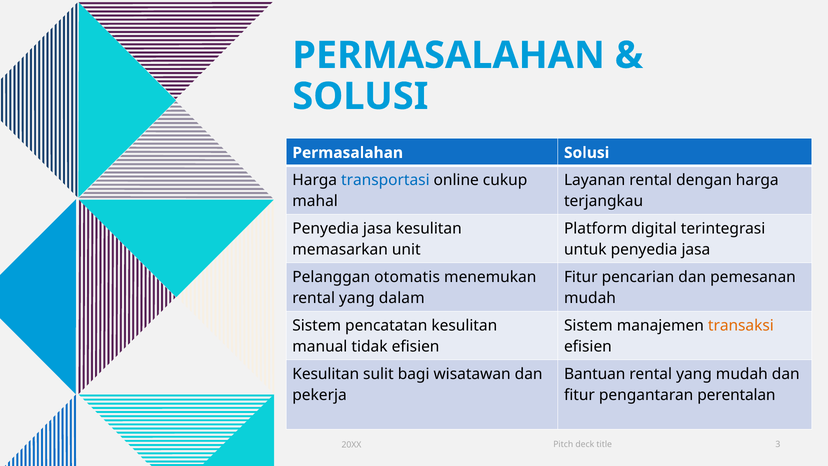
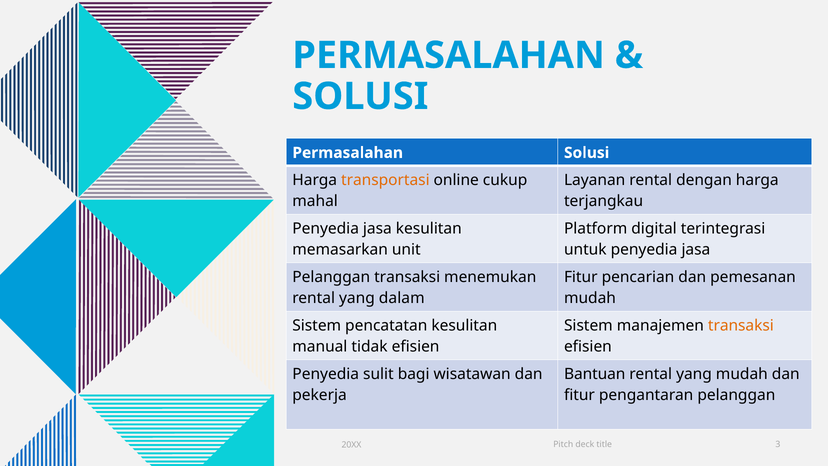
transportasi colour: blue -> orange
Pelanggan otomatis: otomatis -> transaksi
Kesulitan at (326, 374): Kesulitan -> Penyedia
pengantaran perentalan: perentalan -> pelanggan
